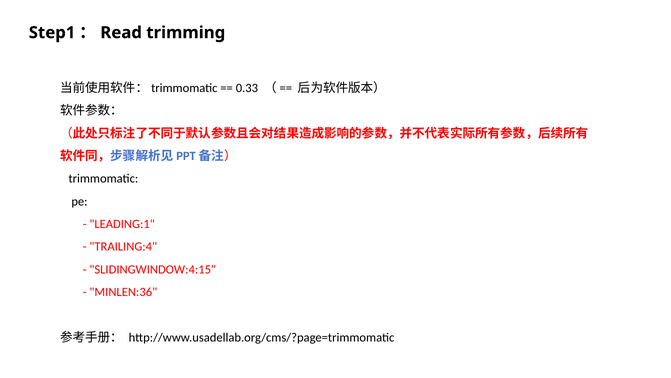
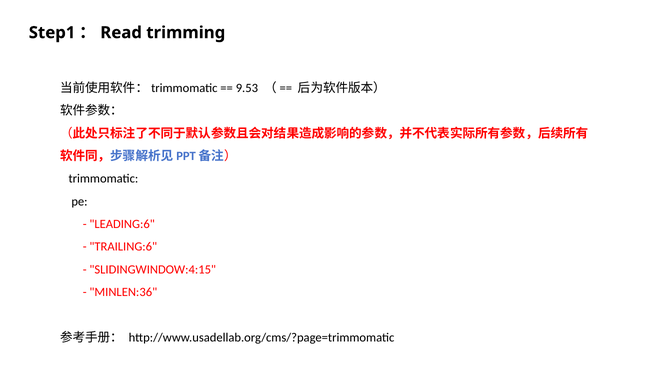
0.33: 0.33 -> 9.53
LEADING:1: LEADING:1 -> LEADING:6
TRAILING:4: TRAILING:4 -> TRAILING:6
